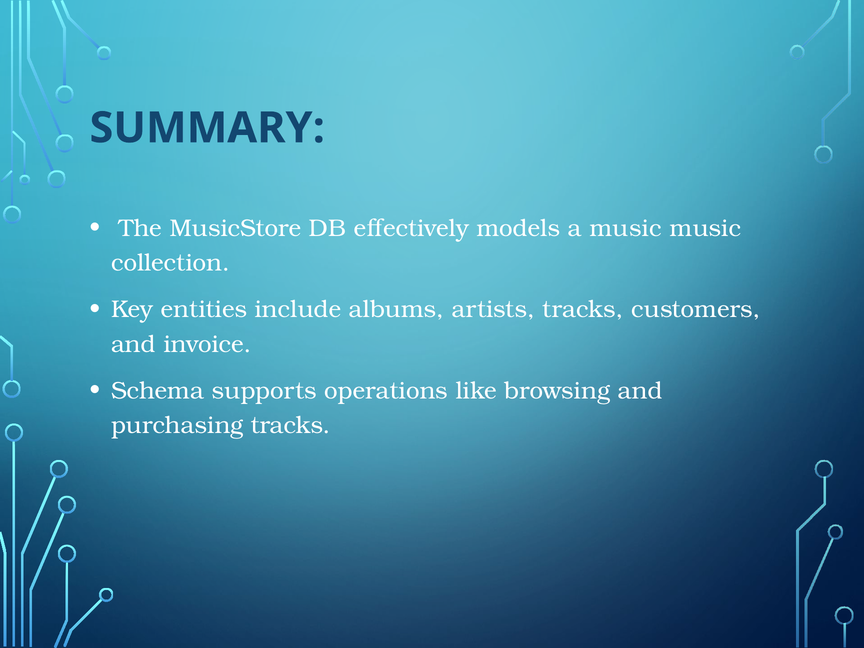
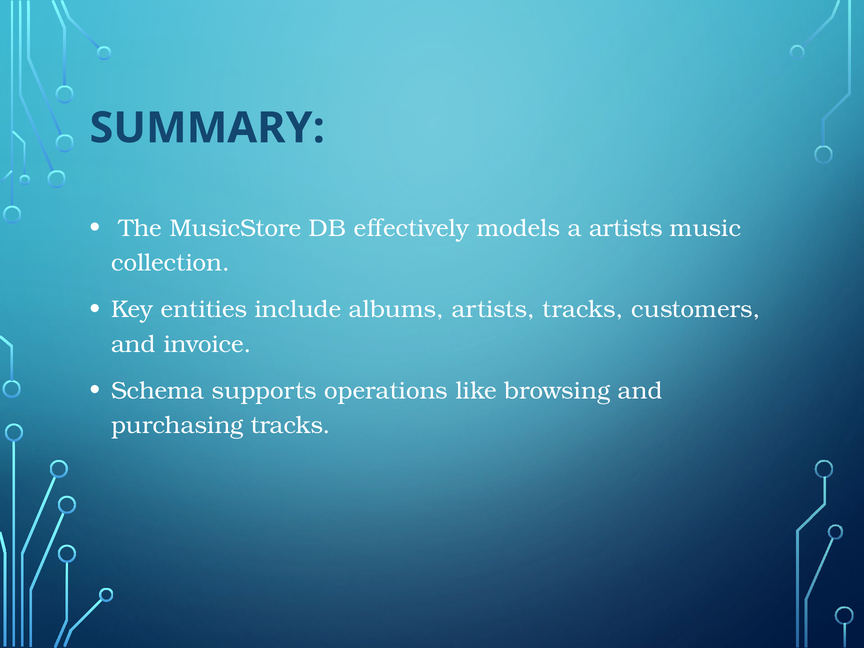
a music: music -> artists
